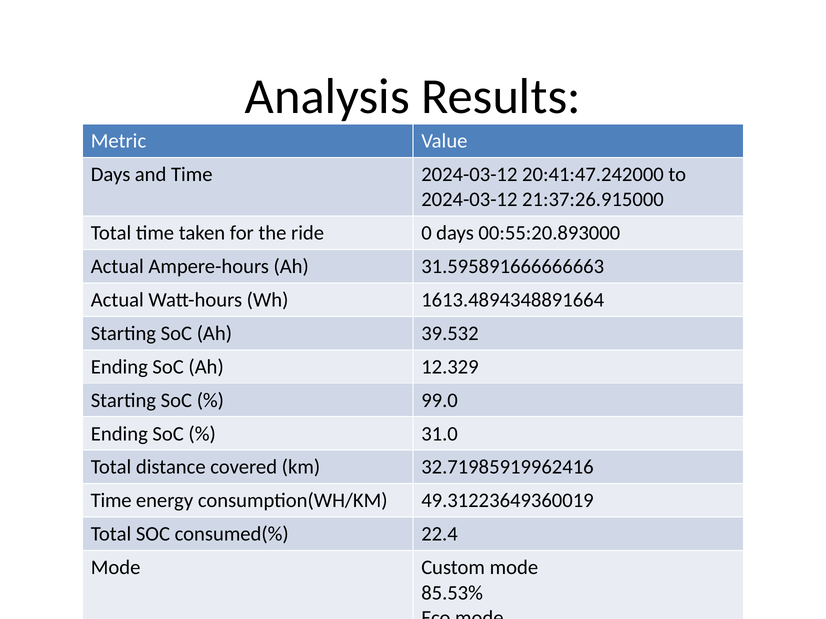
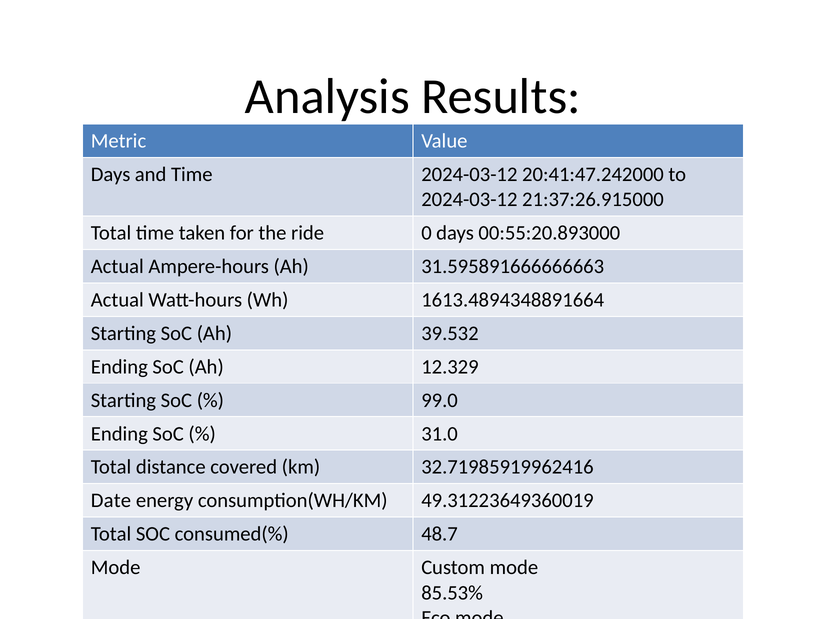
Time at (111, 501): Time -> Date
22.4: 22.4 -> 48.7
